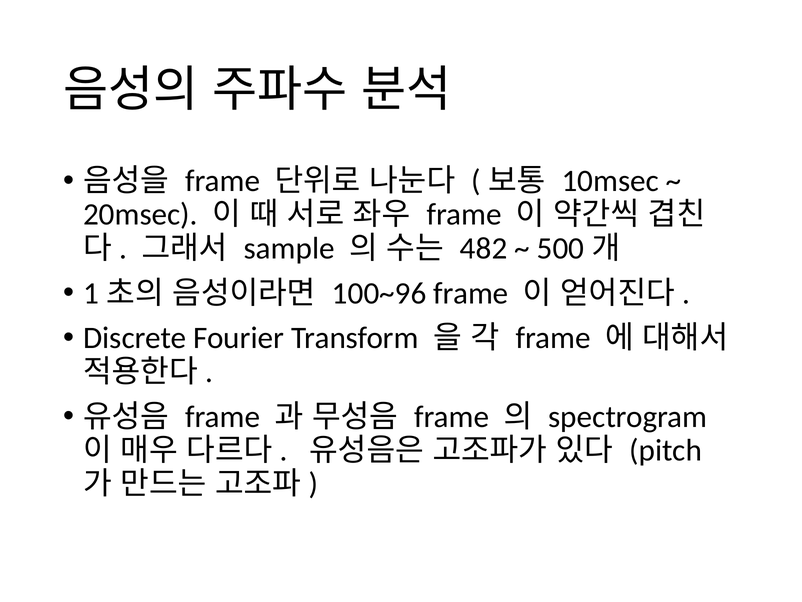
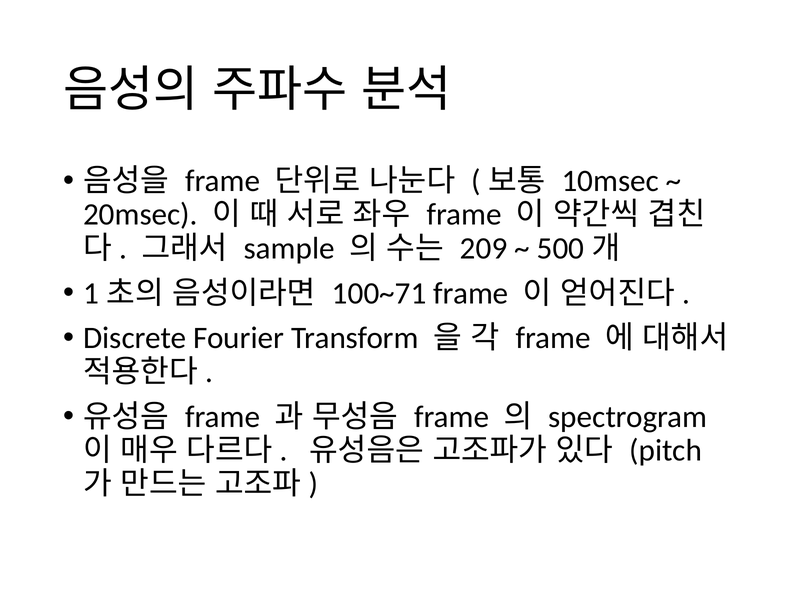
482: 482 -> 209
100~96: 100~96 -> 100~71
